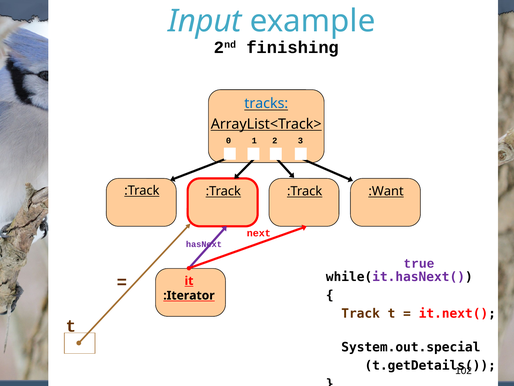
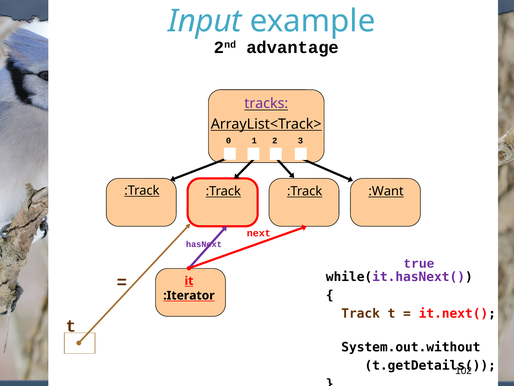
finishing: finishing -> advantage
tracks colour: blue -> purple
System.out.special: System.out.special -> System.out.without
